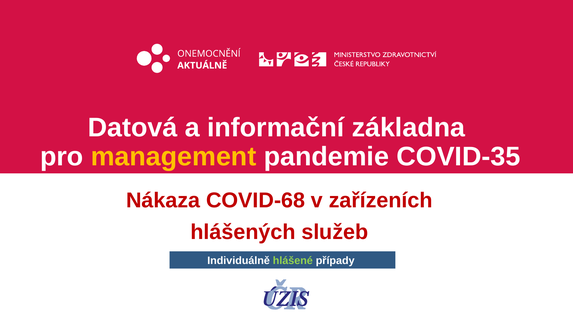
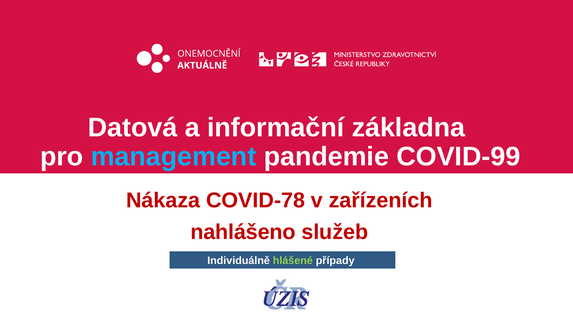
management colour: yellow -> light blue
COVID-35: COVID-35 -> COVID-99
COVID-68: COVID-68 -> COVID-78
hlášených: hlášených -> nahlášeno
